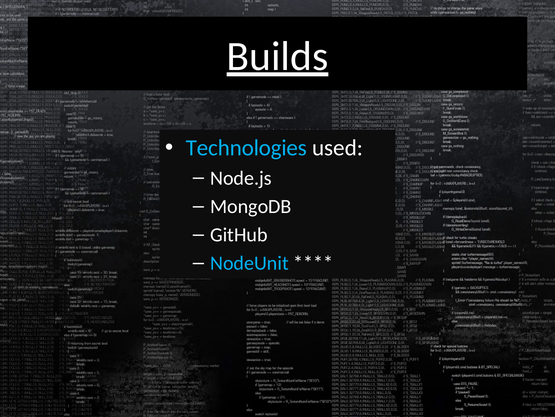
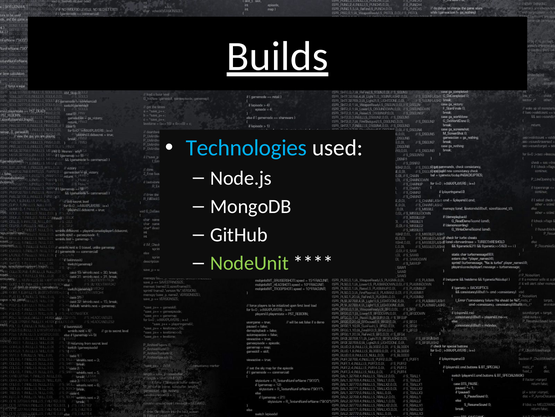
NodeUnit colour: light blue -> light green
